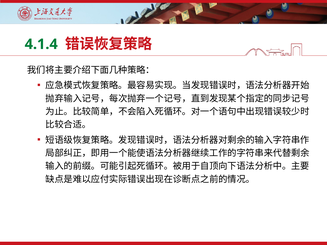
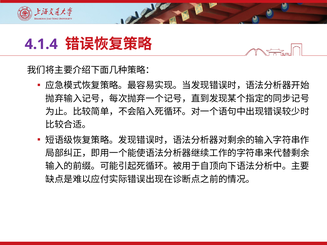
4.1.4 colour: green -> purple
